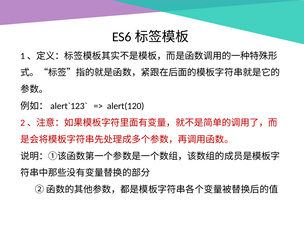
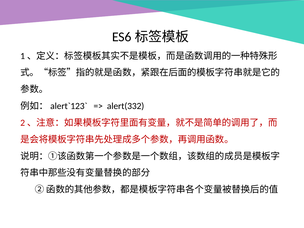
alert(120: alert(120 -> alert(332
